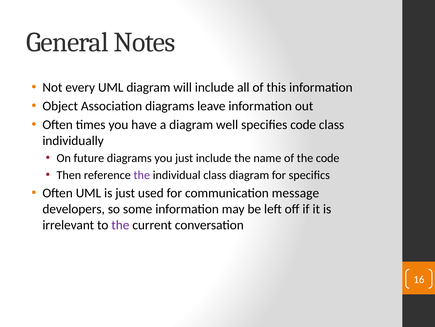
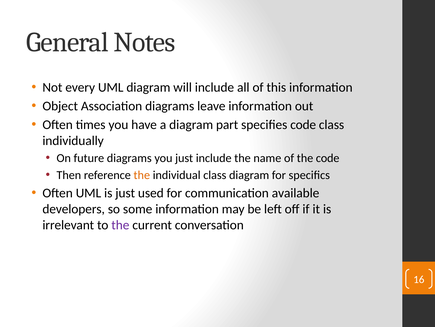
well: well -> part
the at (142, 175) colour: purple -> orange
message: message -> available
